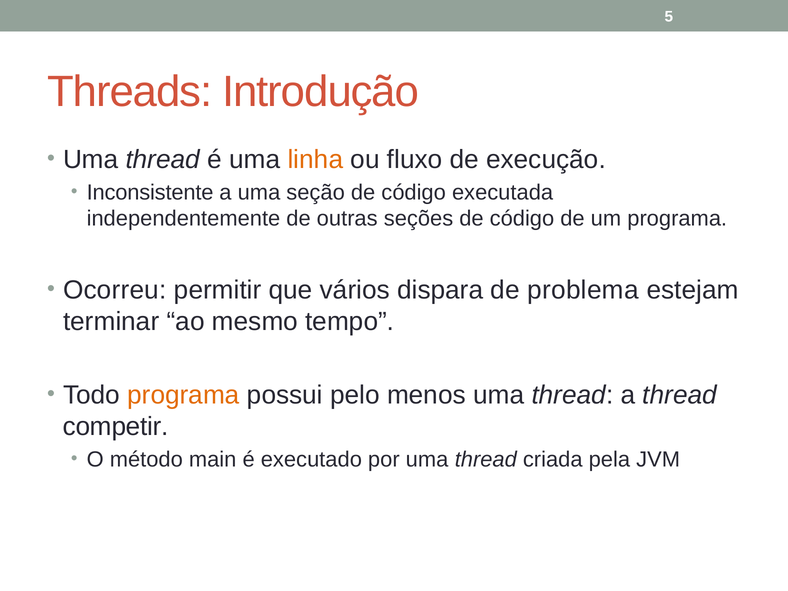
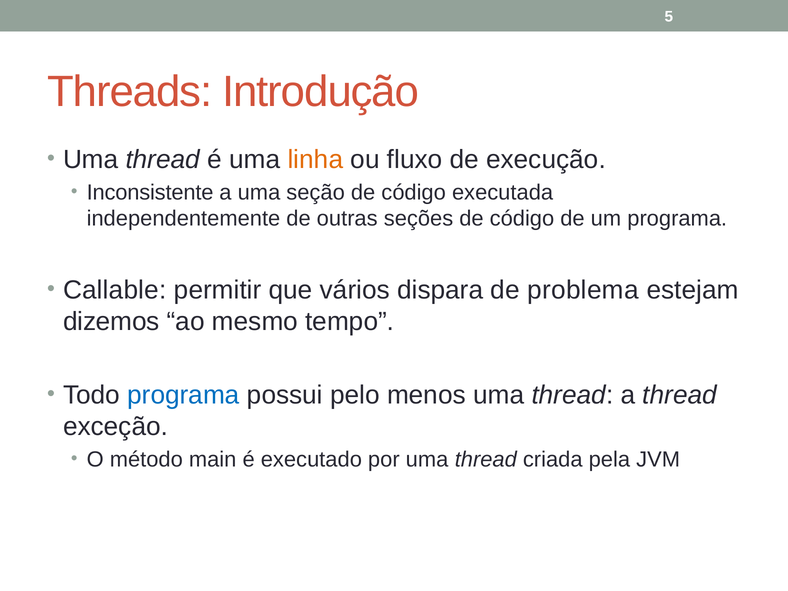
Ocorreu: Ocorreu -> Callable
terminar: terminar -> dizemos
programa at (183, 395) colour: orange -> blue
competir: competir -> exceção
